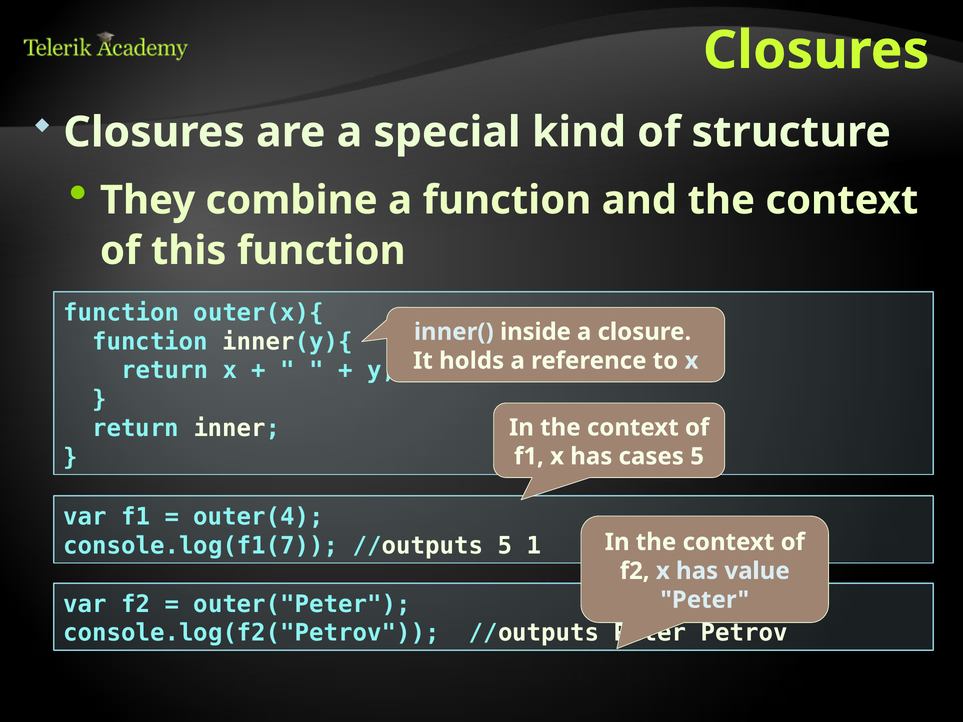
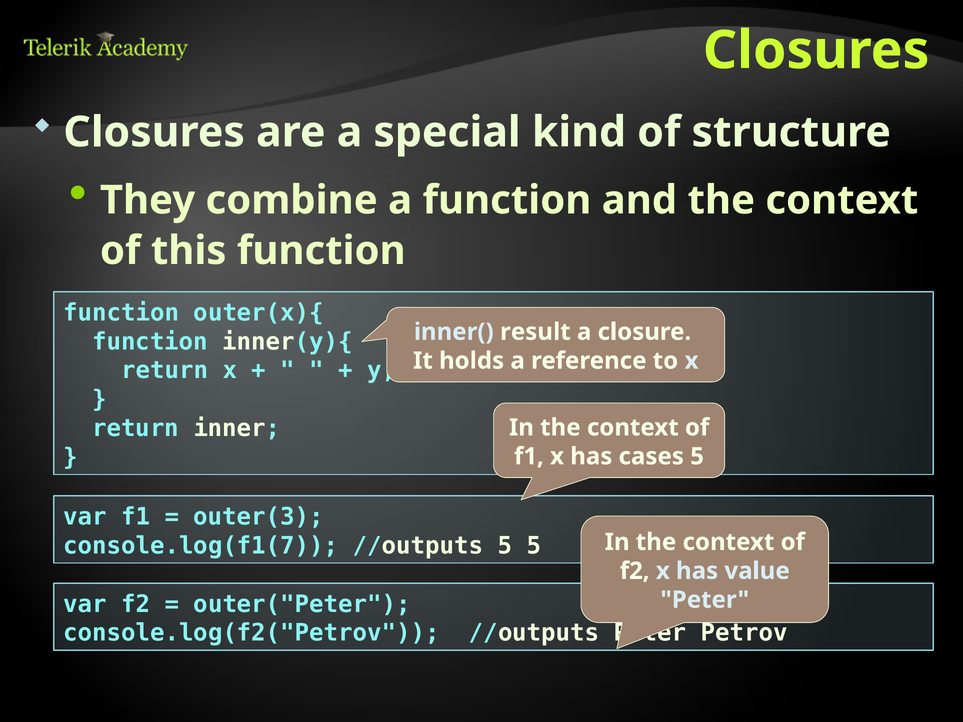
inside: inside -> result
outer(4: outer(4 -> outer(3
5 1: 1 -> 5
